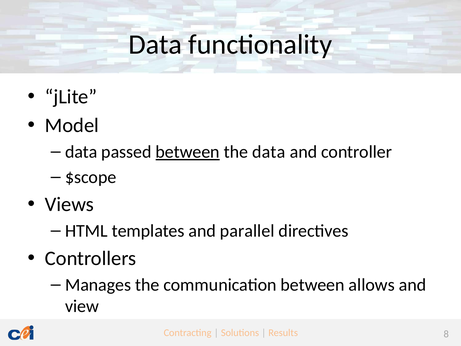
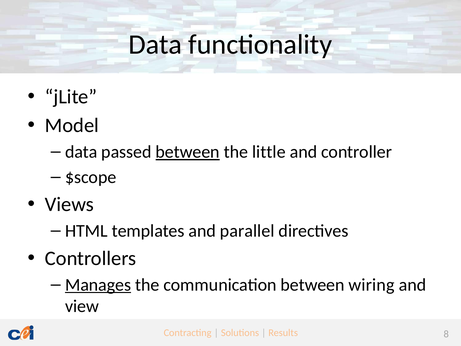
the data: data -> little
Manages underline: none -> present
allows: allows -> wiring
